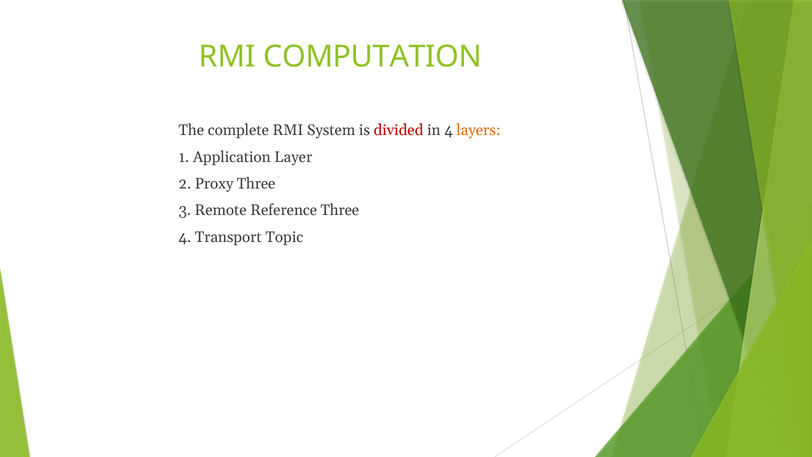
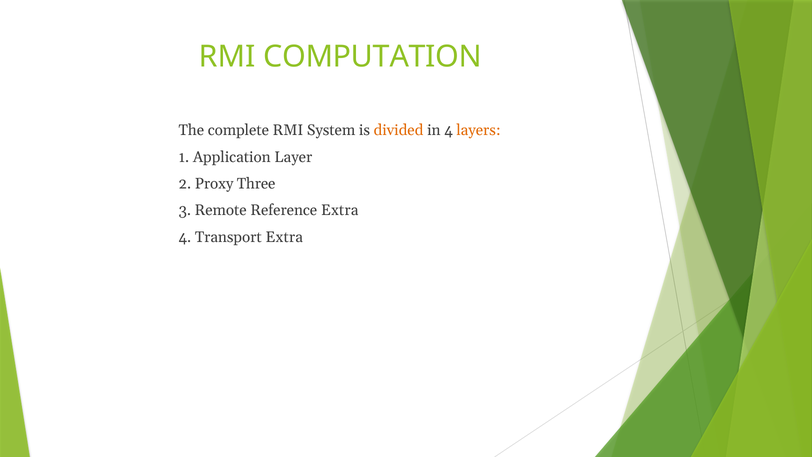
divided colour: red -> orange
Reference Three: Three -> Extra
Topic at (284, 237): Topic -> Extra
